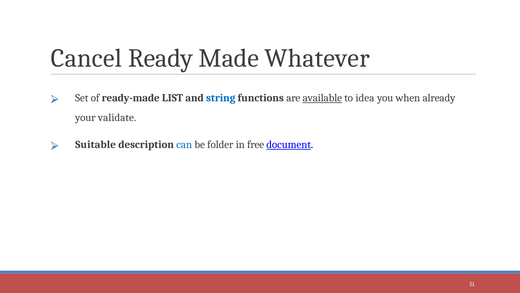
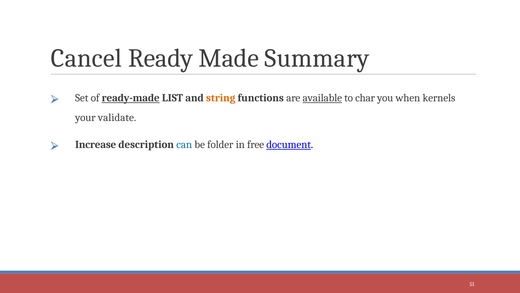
Whatever: Whatever -> Summary
ready-made underline: none -> present
string colour: blue -> orange
idea: idea -> char
already: already -> kernels
Suitable: Suitable -> Increase
